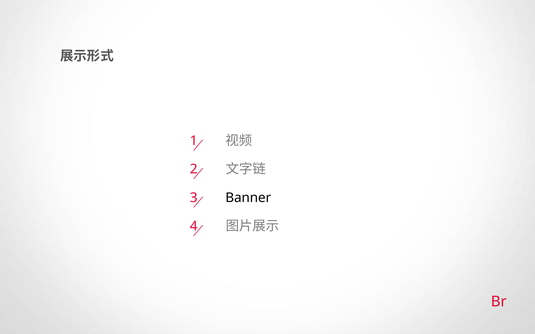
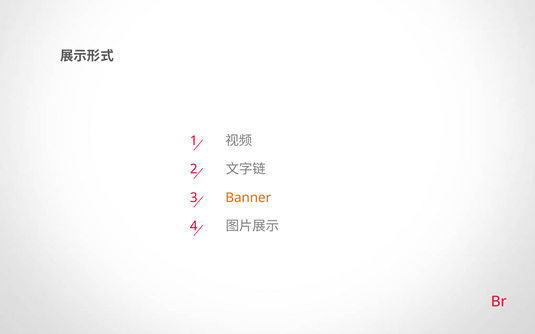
Banner colour: black -> orange
